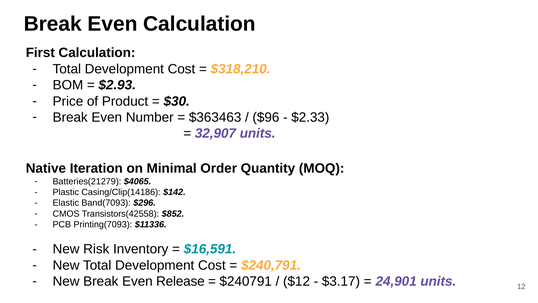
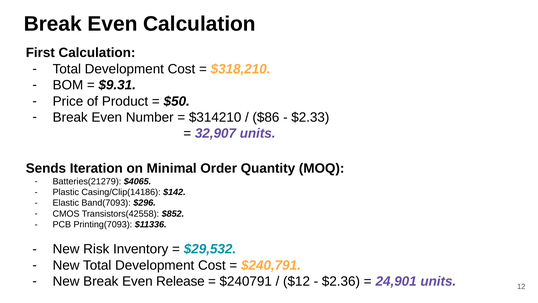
$2.93: $2.93 -> $9.31
$30: $30 -> $50
$363463: $363463 -> $314210
$96: $96 -> $86
Native: Native -> Sends
$16,591: $16,591 -> $29,532
$3.17: $3.17 -> $2.36
